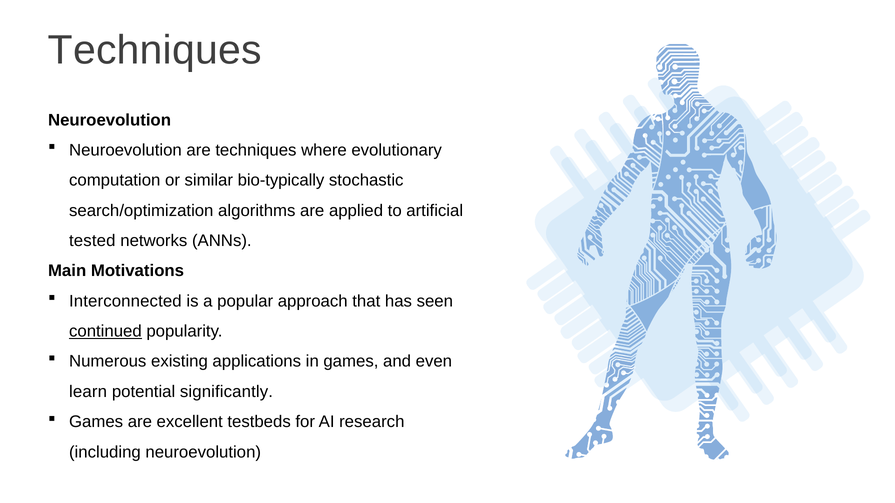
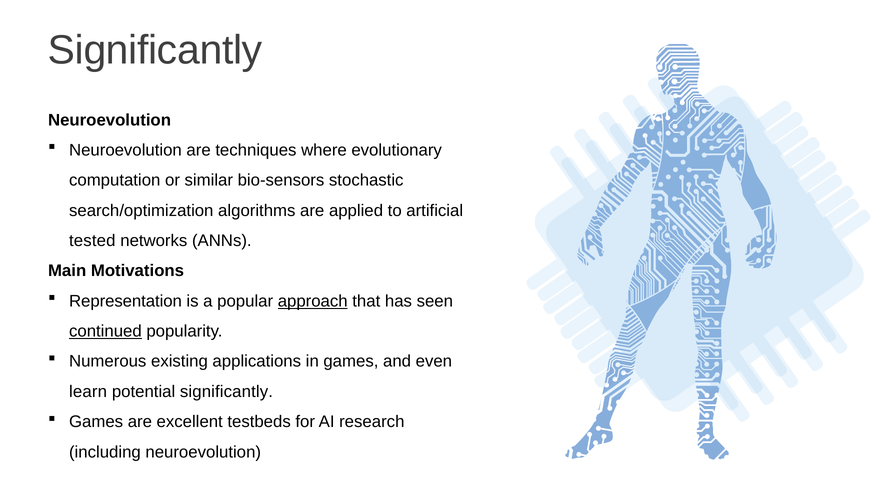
Techniques at (155, 50): Techniques -> Significantly
bio-typically: bio-typically -> bio-sensors
Interconnected: Interconnected -> Representation
approach underline: none -> present
